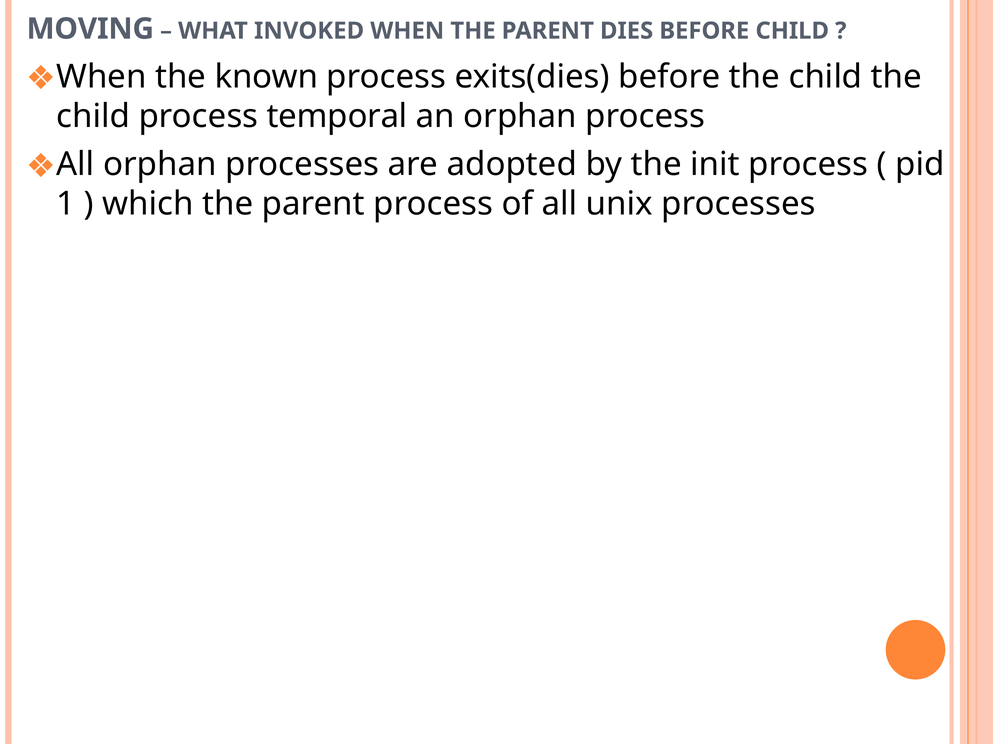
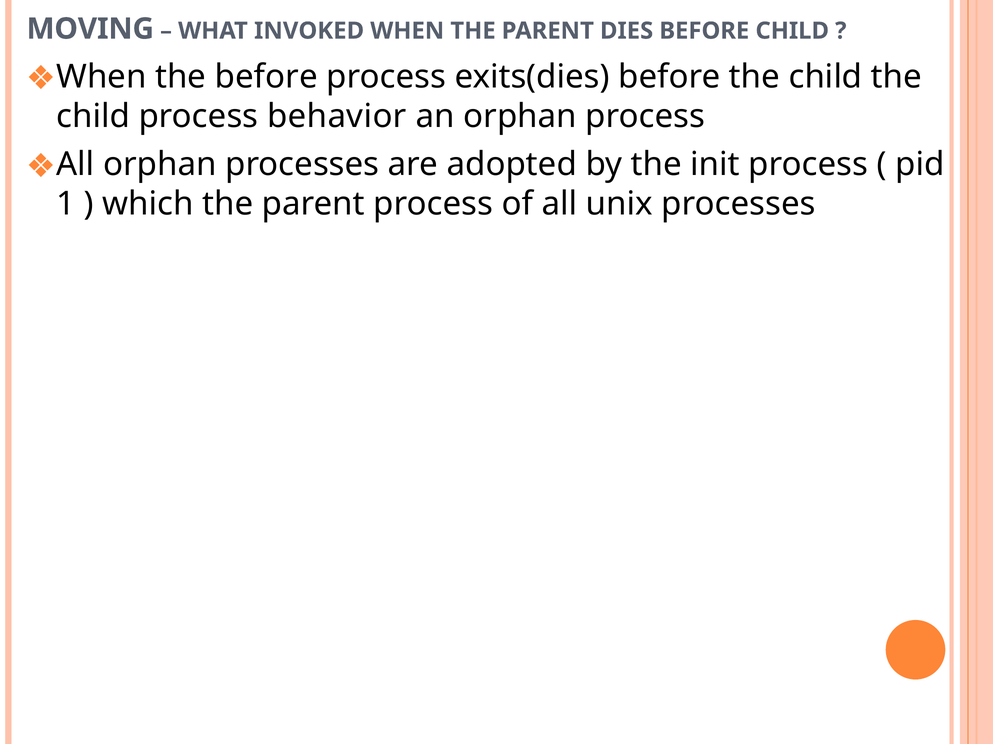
the known: known -> before
temporal: temporal -> behavior
